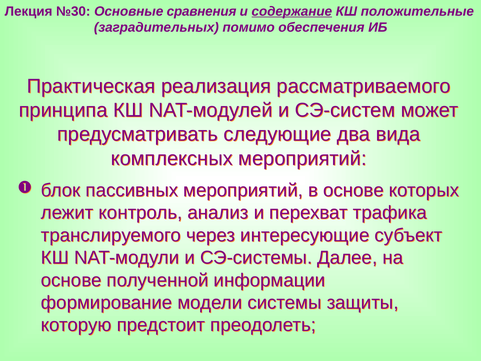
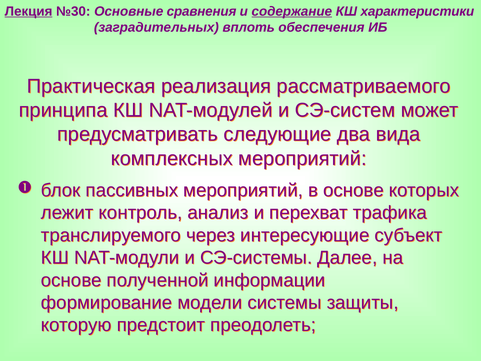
Лекция underline: none -> present
положительные: положительные -> характеристики
помимо: помимо -> вплоть
